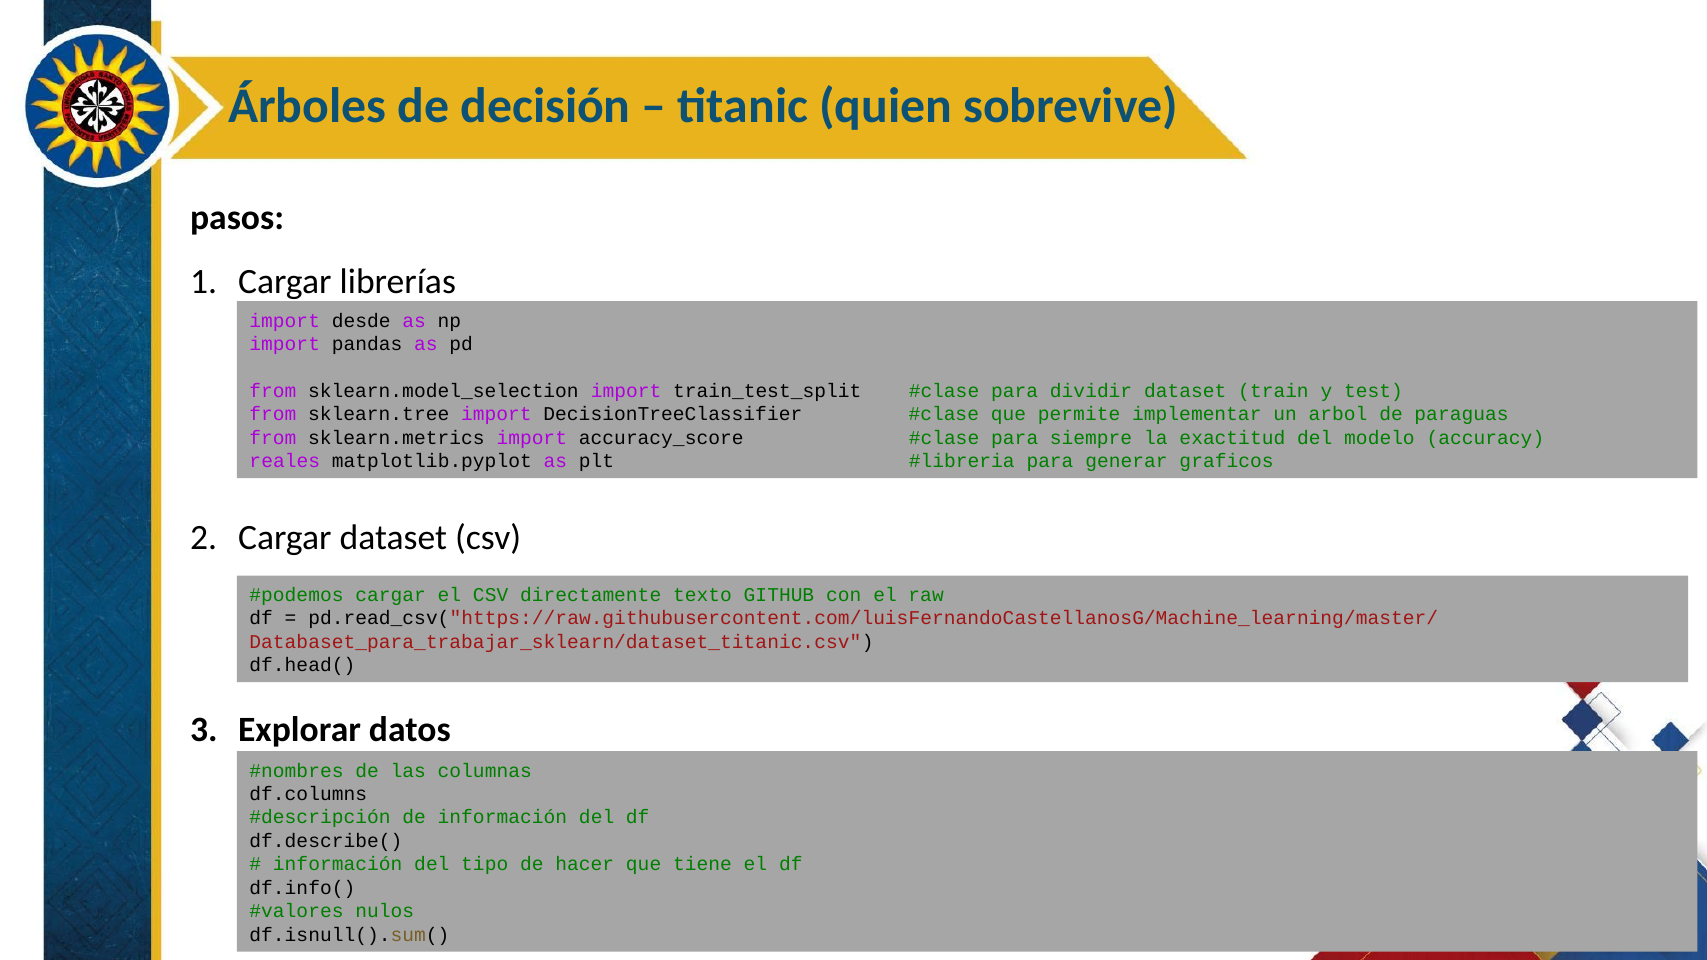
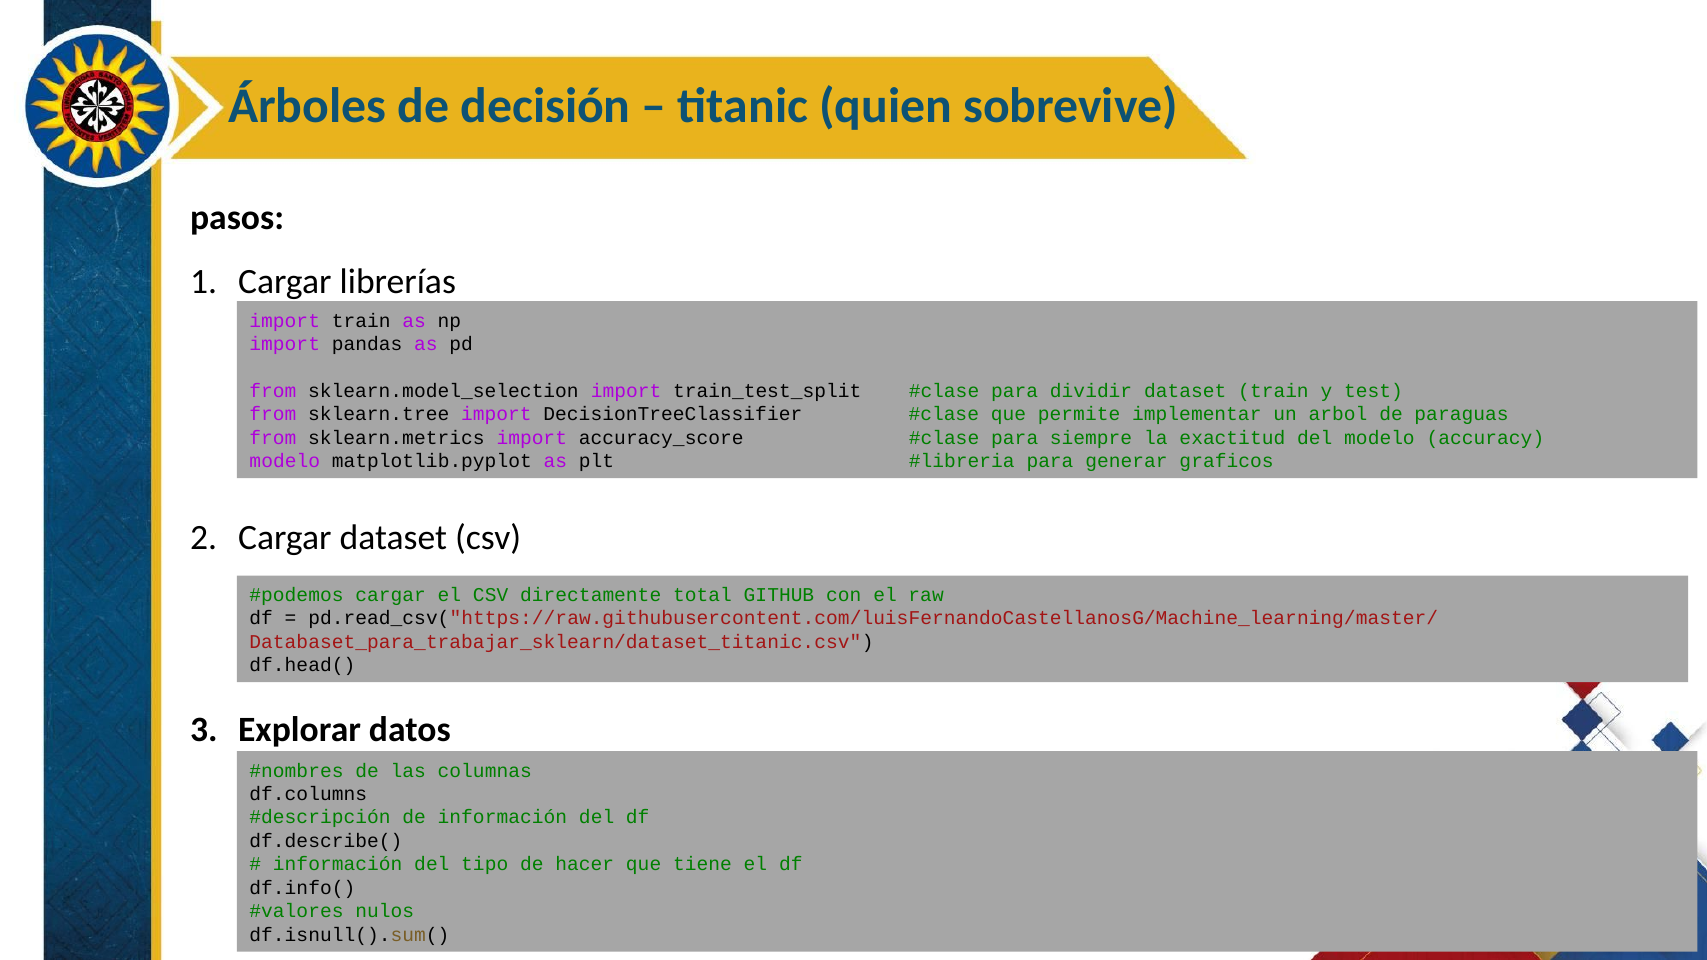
import desde: desde -> train
reales at (285, 462): reales -> modelo
texto: texto -> total
